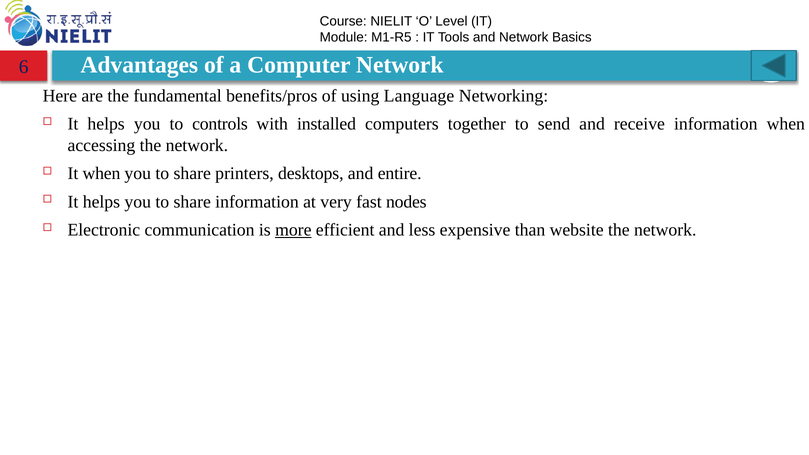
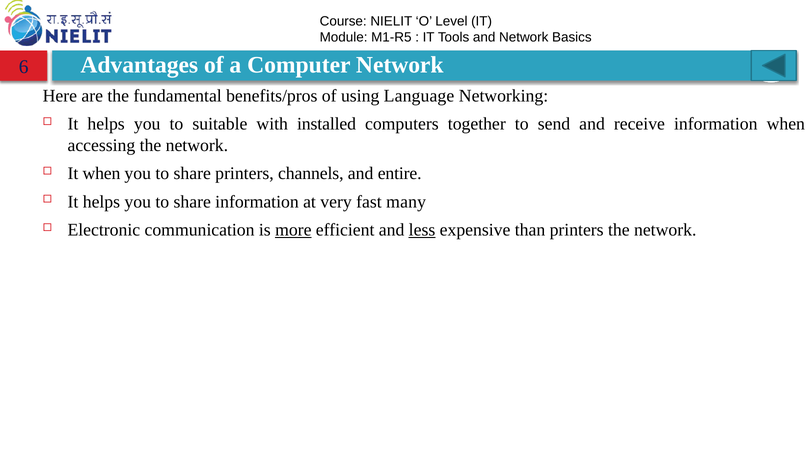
controls: controls -> suitable
desktops: desktops -> channels
nodes: nodes -> many
less underline: none -> present
than website: website -> printers
